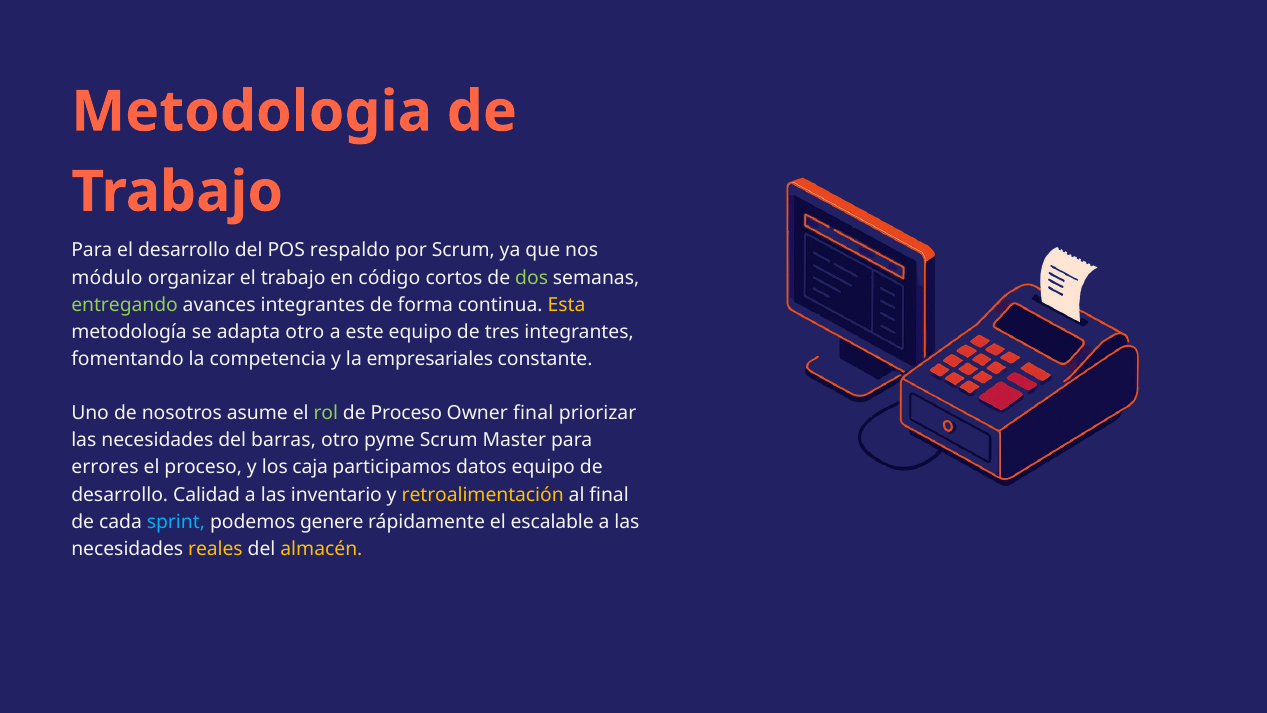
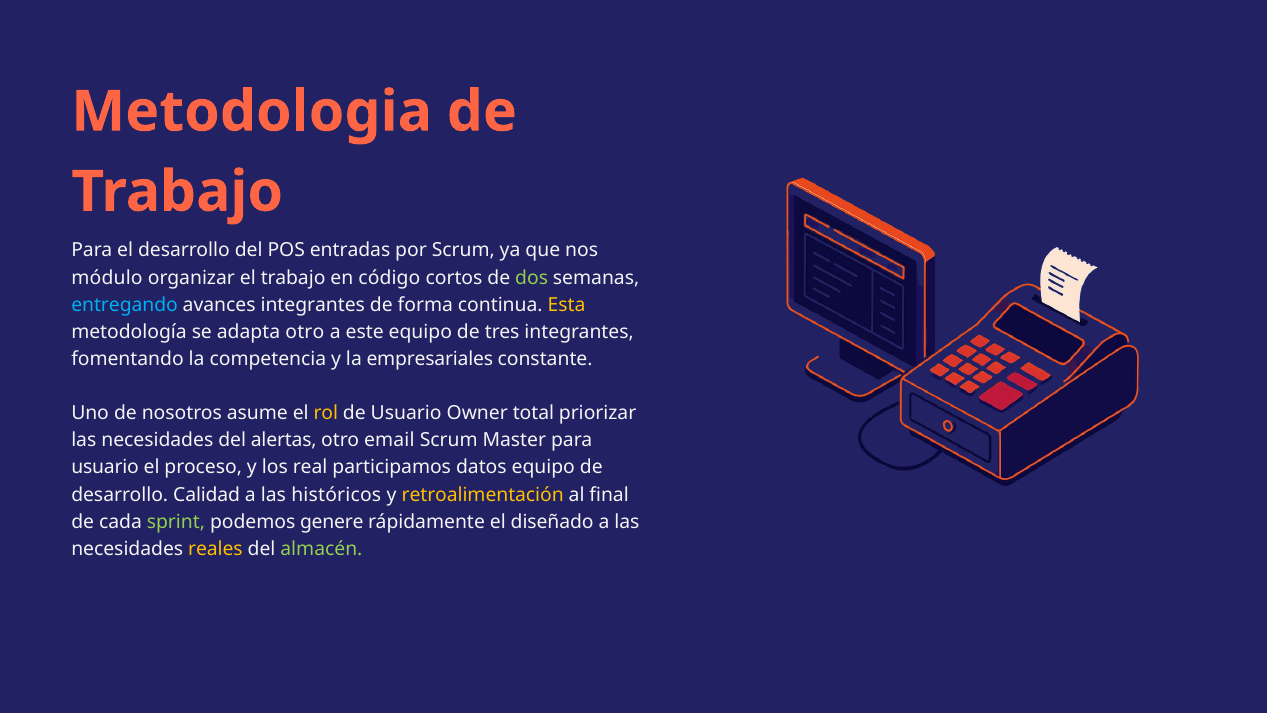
respaldo: respaldo -> entradas
entregando colour: light green -> light blue
rol colour: light green -> yellow
de Proceso: Proceso -> Usuario
Owner final: final -> total
barras: barras -> alertas
pyme: pyme -> email
errores at (105, 467): errores -> usuario
caja: caja -> real
inventario: inventario -> históricos
sprint colour: light blue -> light green
escalable: escalable -> diseñado
almacén colour: yellow -> light green
